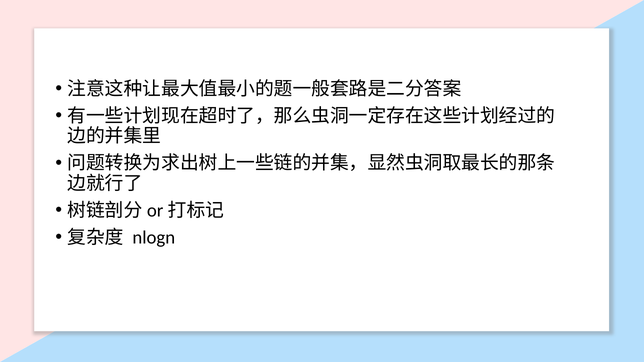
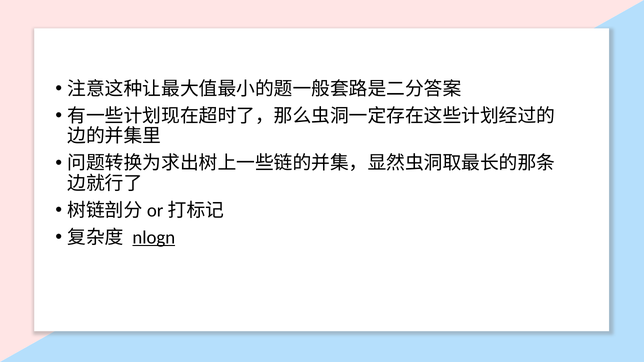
nlogn underline: none -> present
